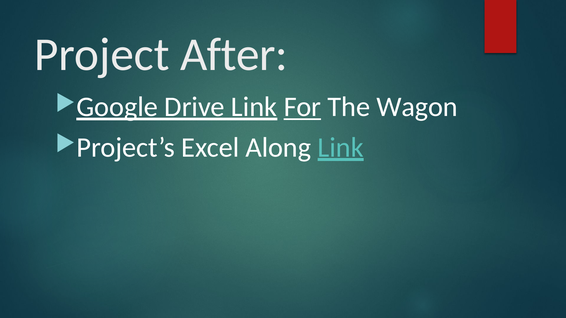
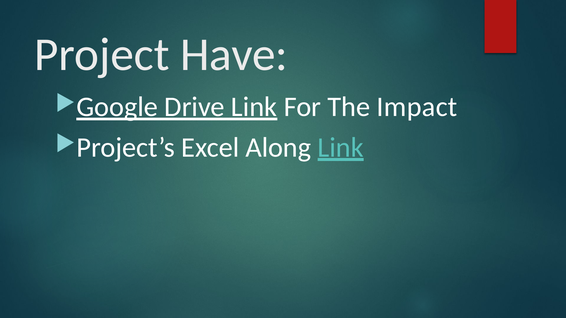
After: After -> Have
For underline: present -> none
Wagon: Wagon -> Impact
